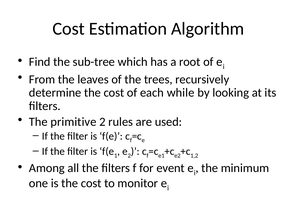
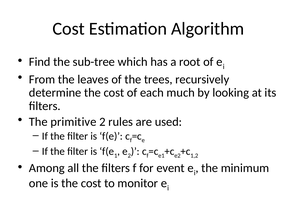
while: while -> much
